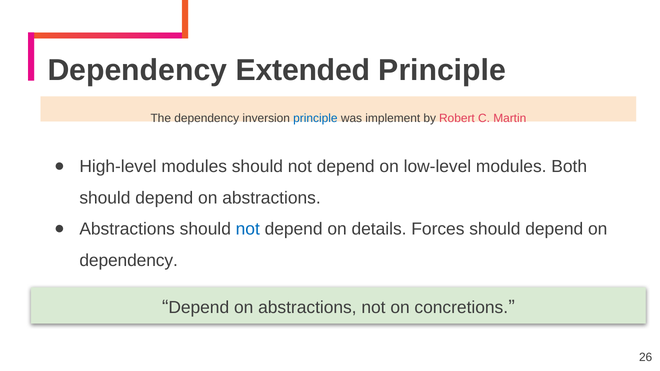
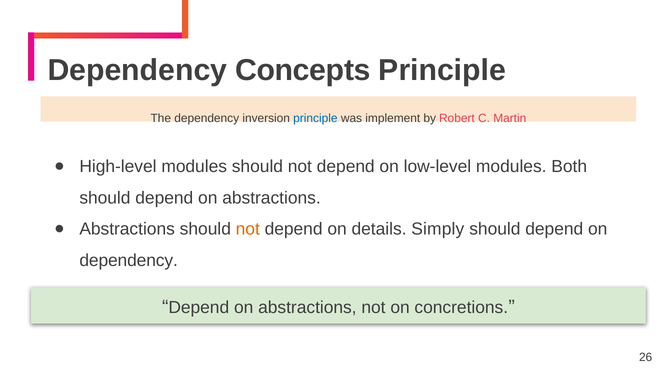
Extended: Extended -> Concepts
not at (248, 229) colour: blue -> orange
Forces: Forces -> Simply
